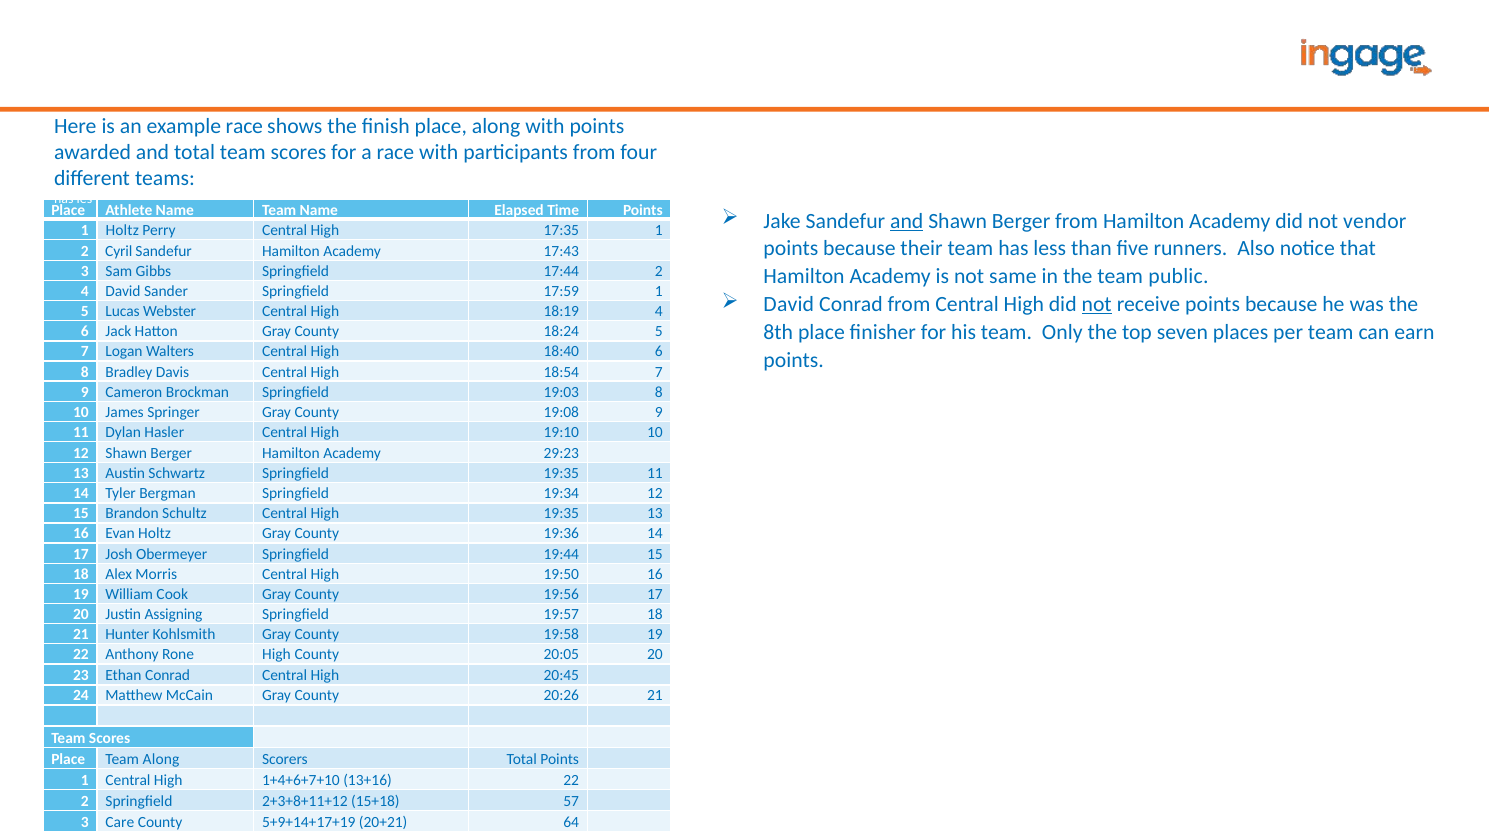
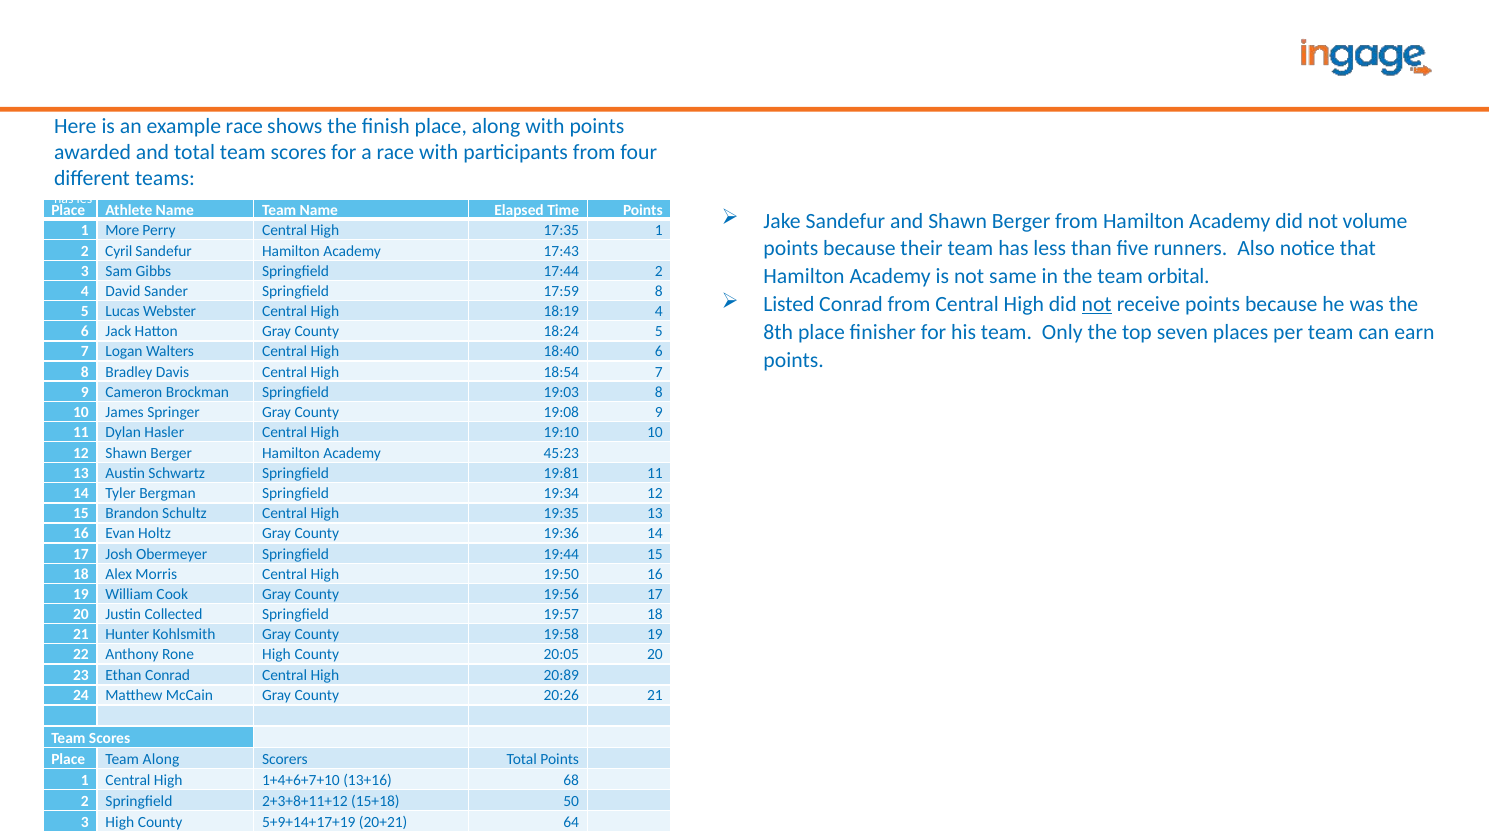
and at (907, 221) underline: present -> none
vendor: vendor -> volume
1 Holtz: Holtz -> More
public: public -> orbital
17:59 1: 1 -> 8
David at (789, 305): David -> Listed
29:23: 29:23 -> 45:23
Springfield 19:35: 19:35 -> 19:81
Assigning: Assigning -> Collected
20:45: 20:45 -> 20:89
13+16 22: 22 -> 68
57: 57 -> 50
3 Care: Care -> High
